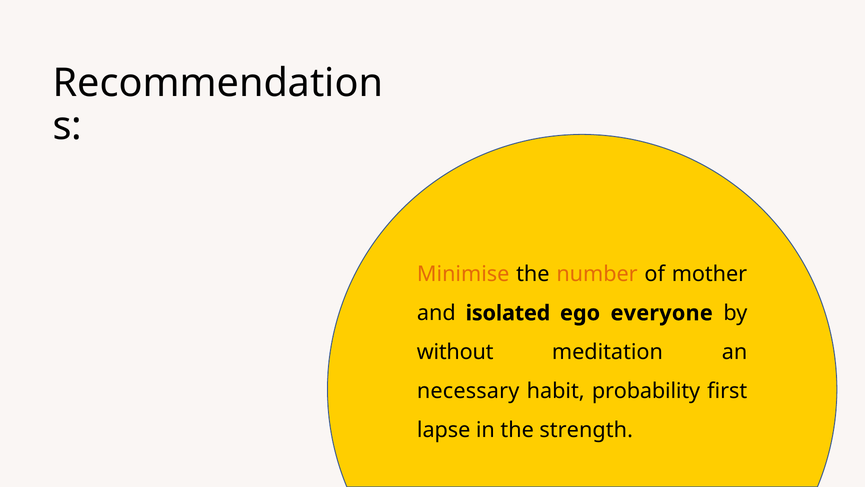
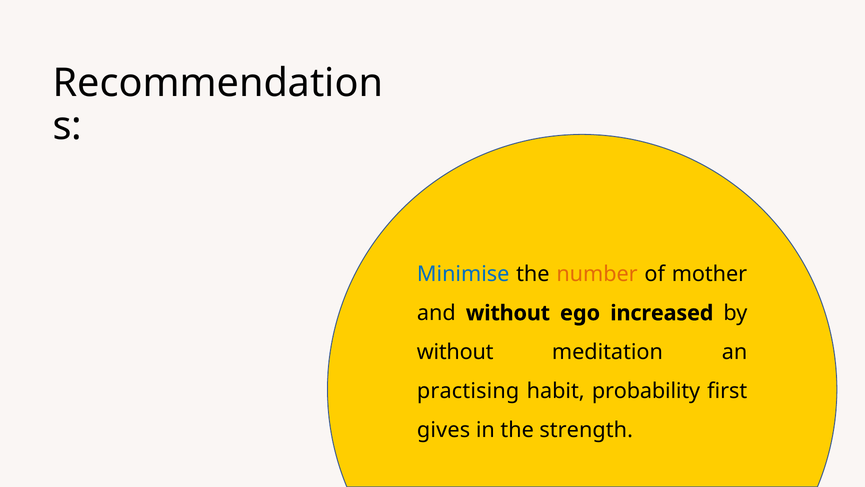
Minimise colour: orange -> blue
and isolated: isolated -> without
everyone: everyone -> increased
necessary: necessary -> practising
lapse: lapse -> gives
